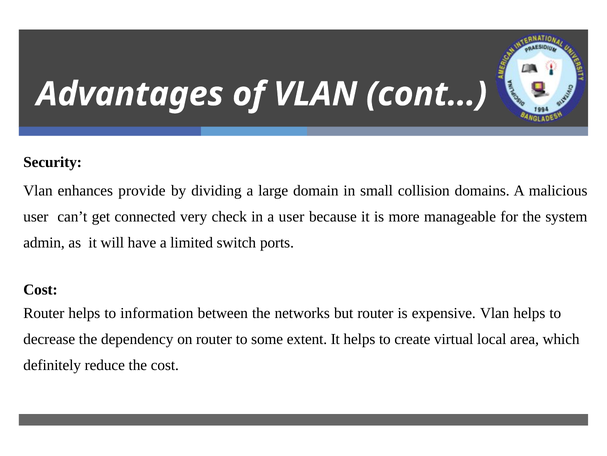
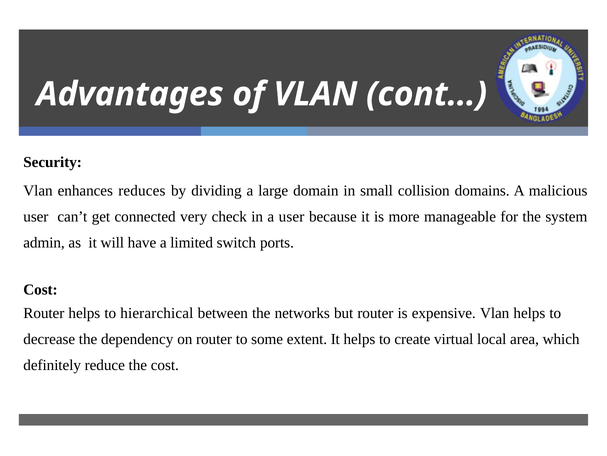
provide: provide -> reduces
information: information -> hierarchical
